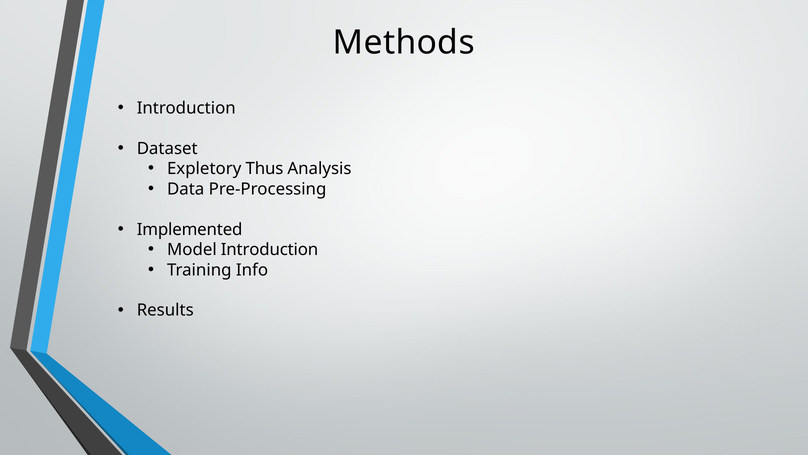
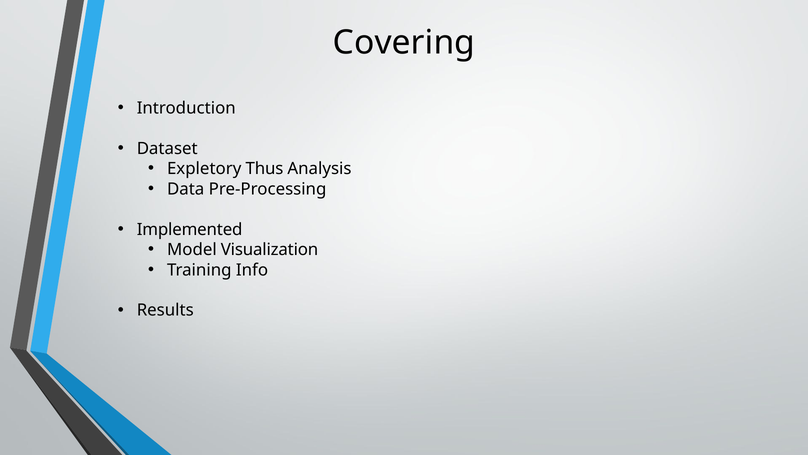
Methods: Methods -> Covering
Model Introduction: Introduction -> Visualization
